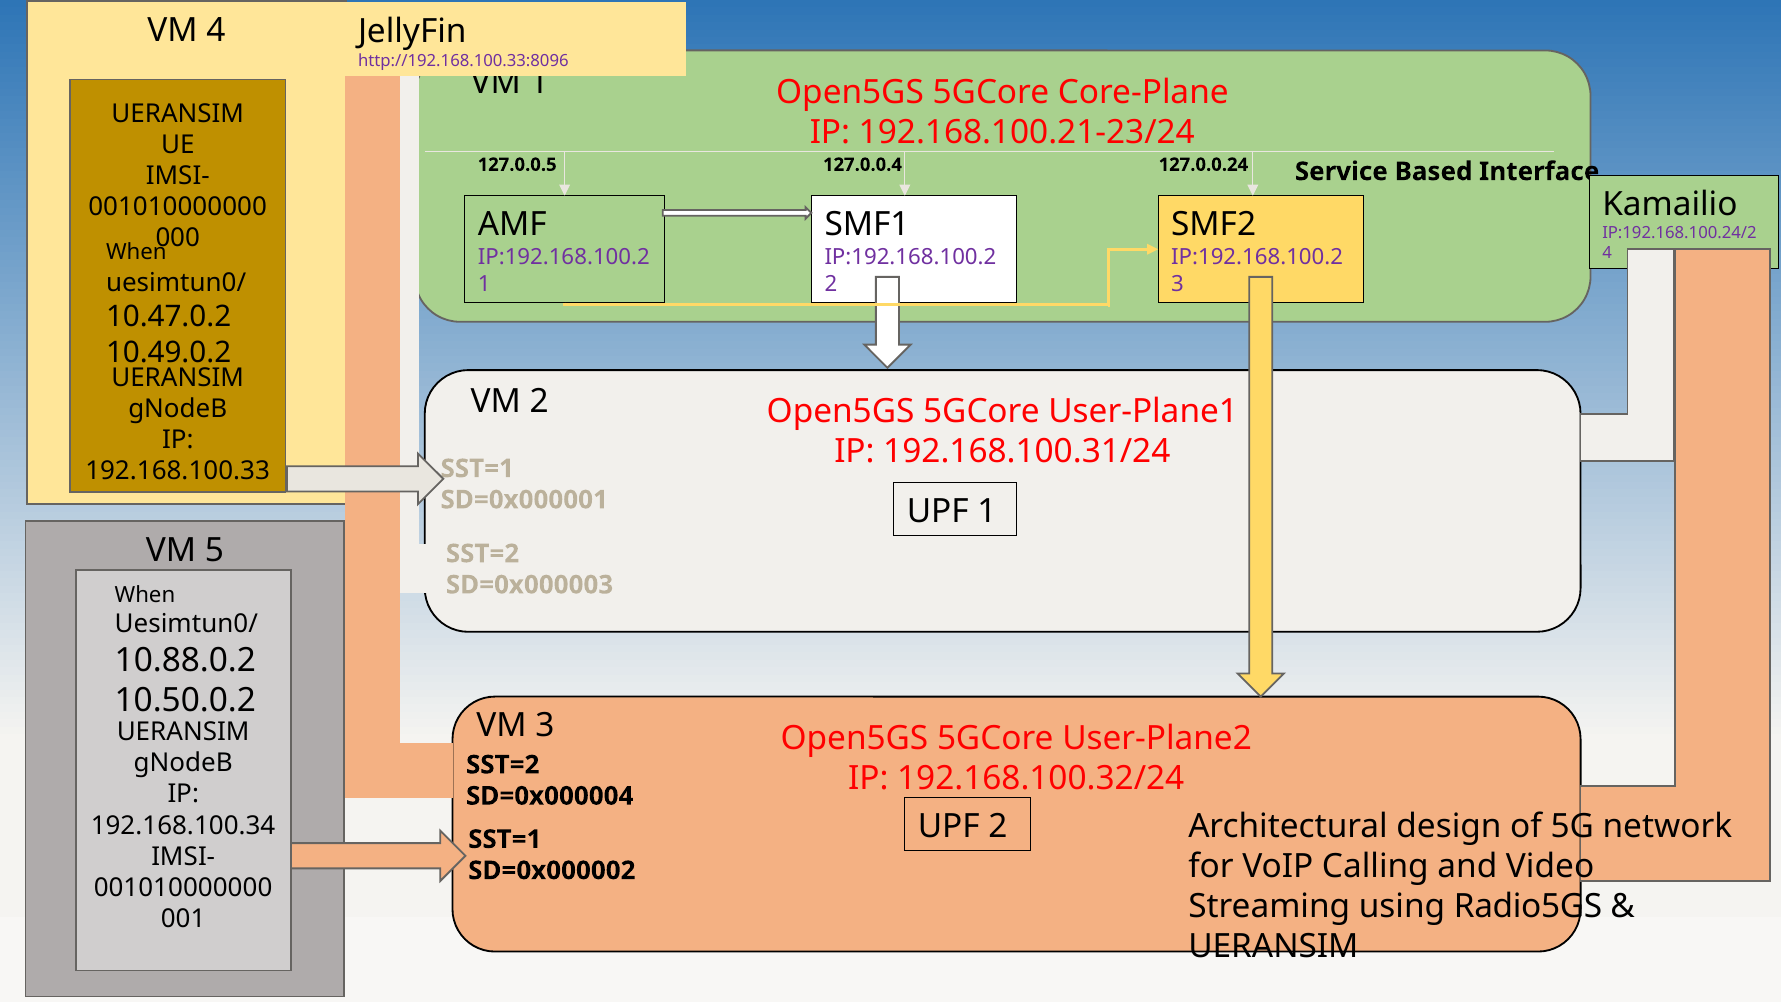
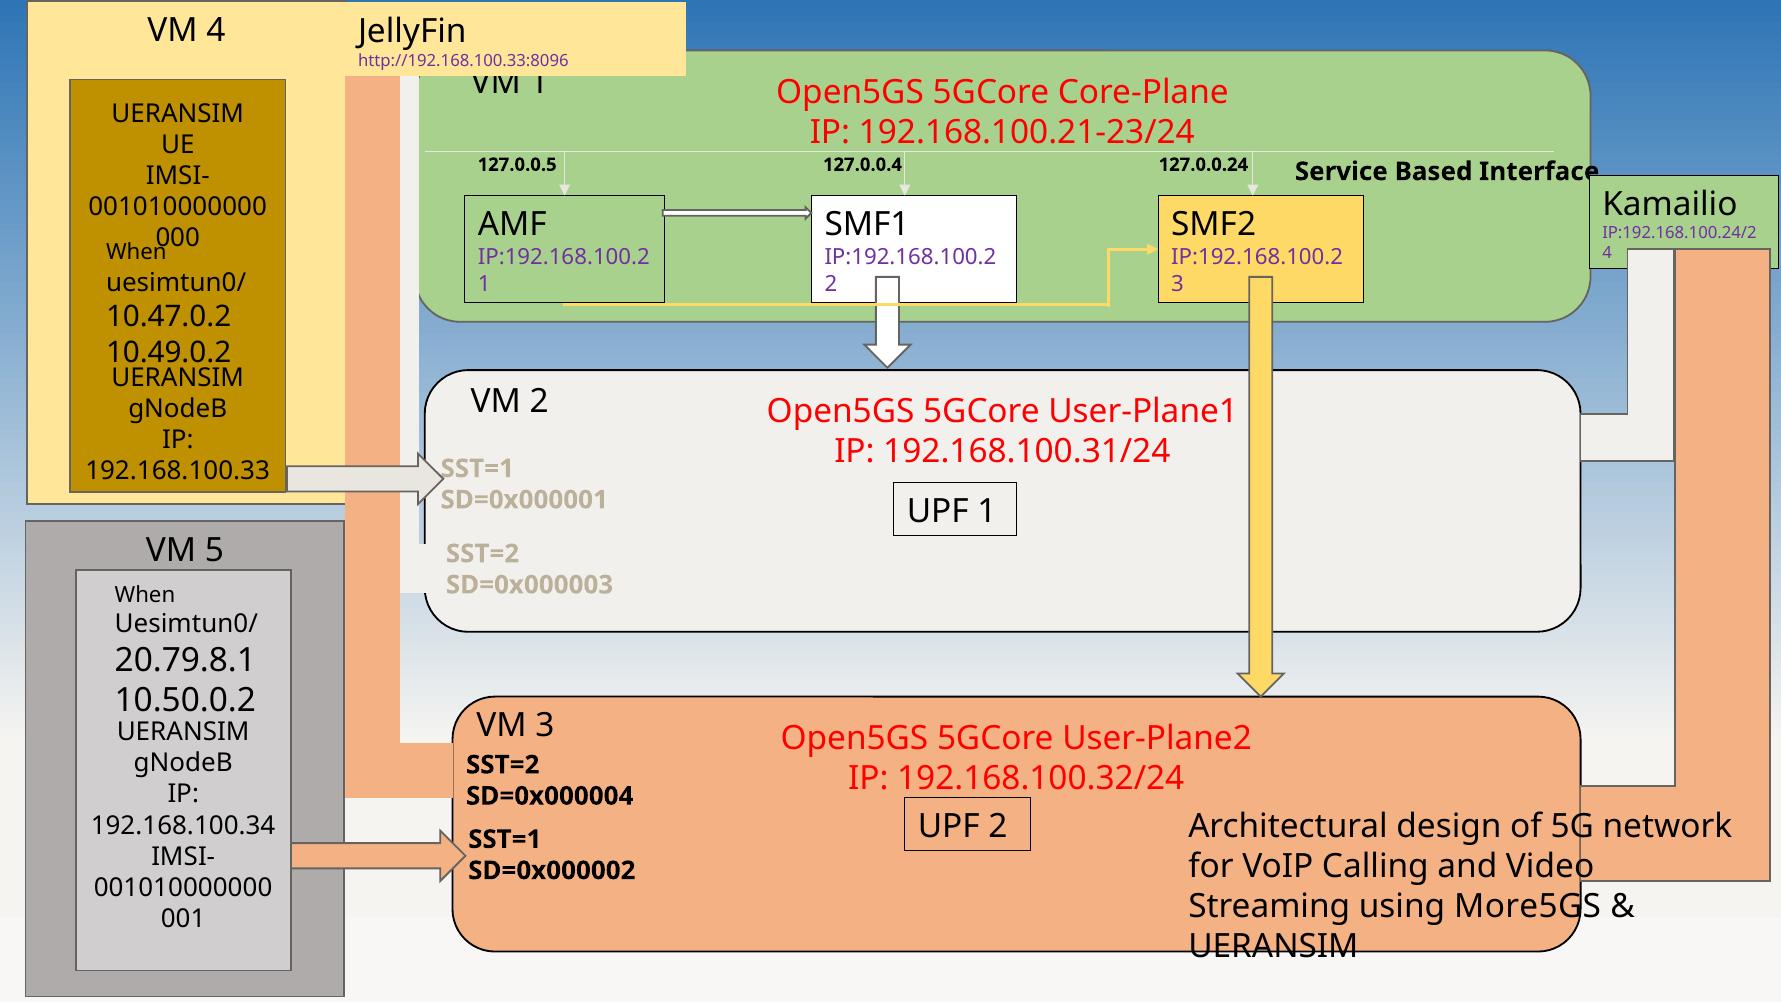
10.88.0.2: 10.88.0.2 -> 20.79.8.1
Radio5GS: Radio5GS -> More5GS
